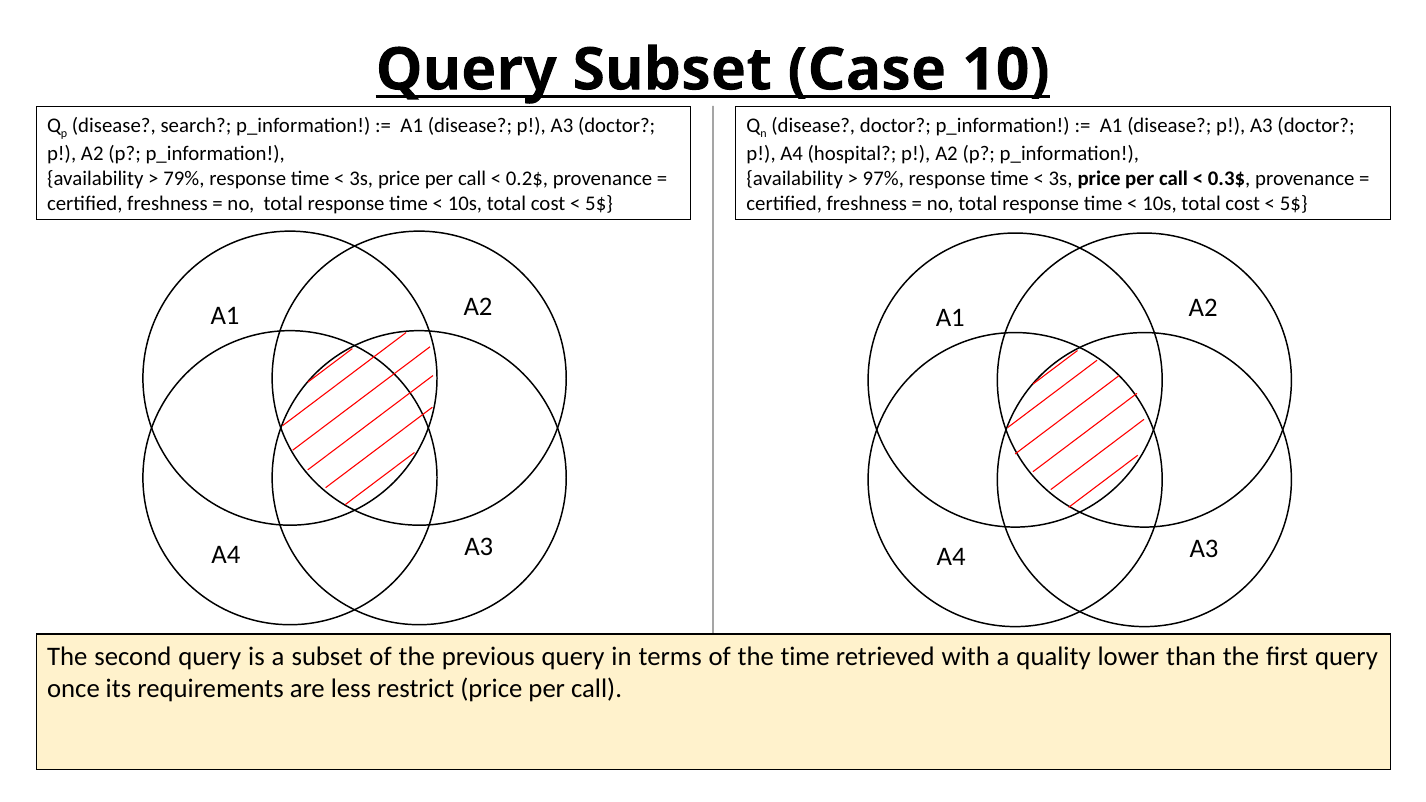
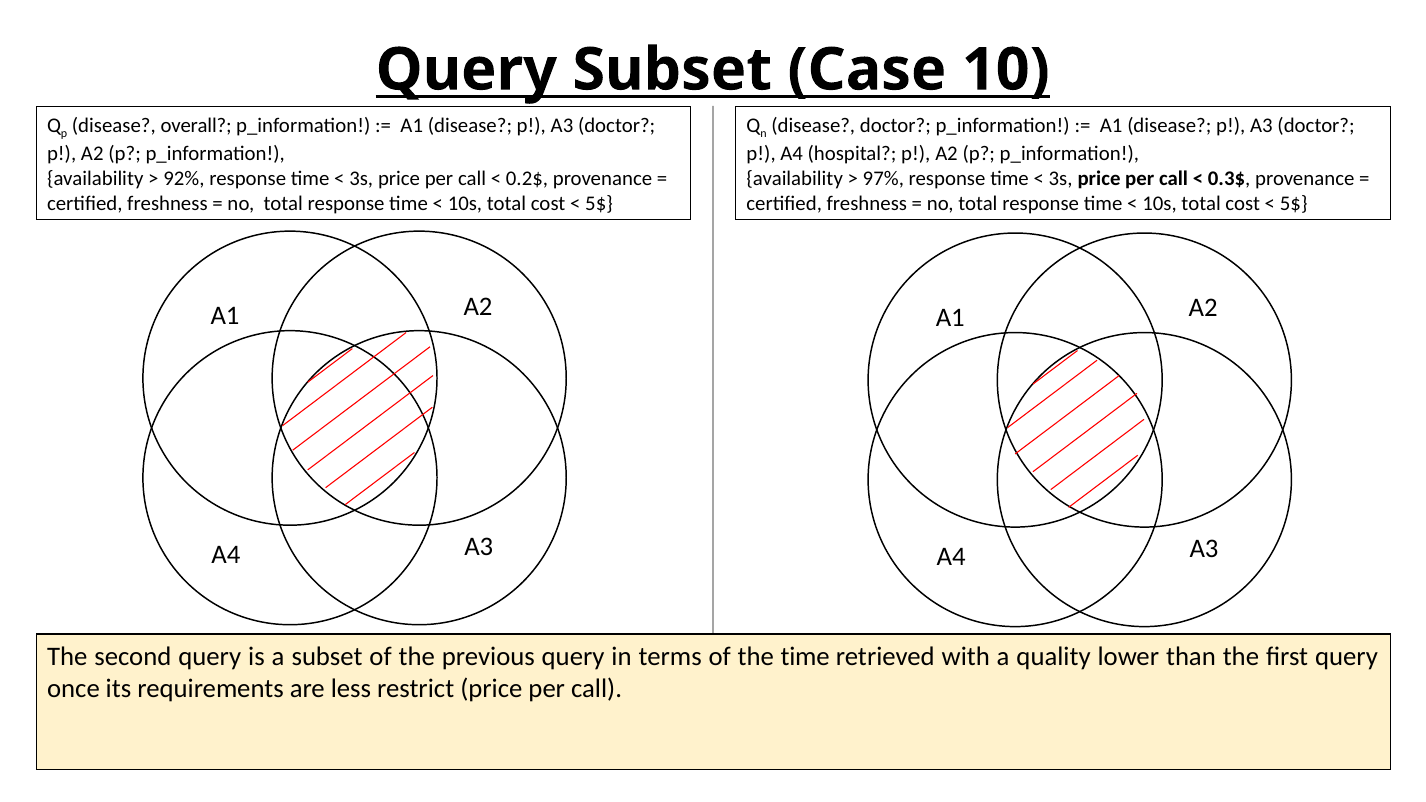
search: search -> overall
79%: 79% -> 92%
